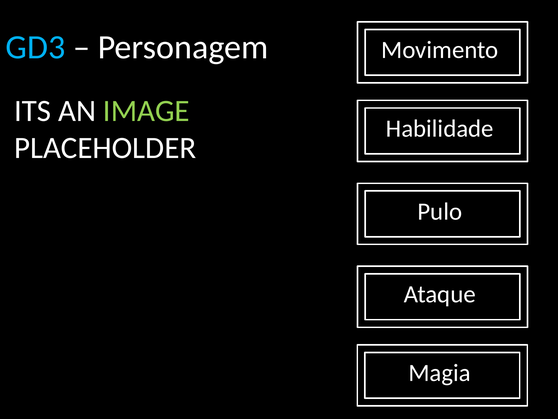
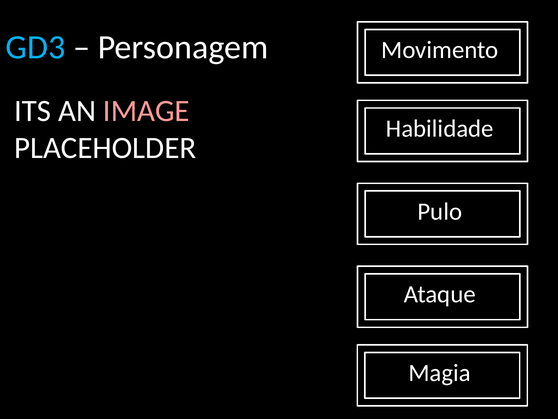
IMAGE colour: light green -> pink
